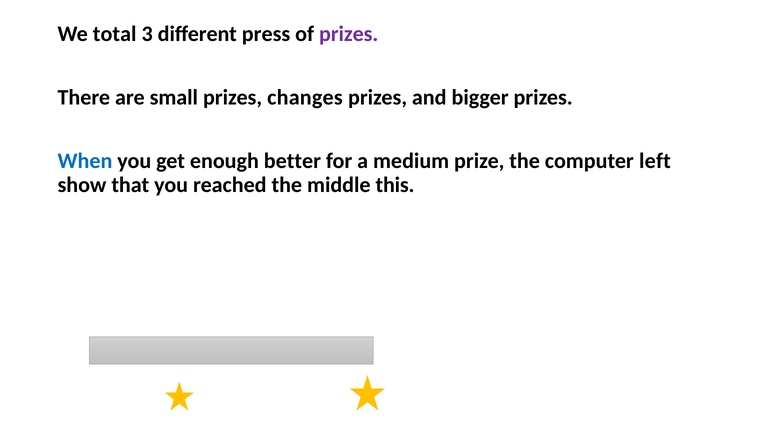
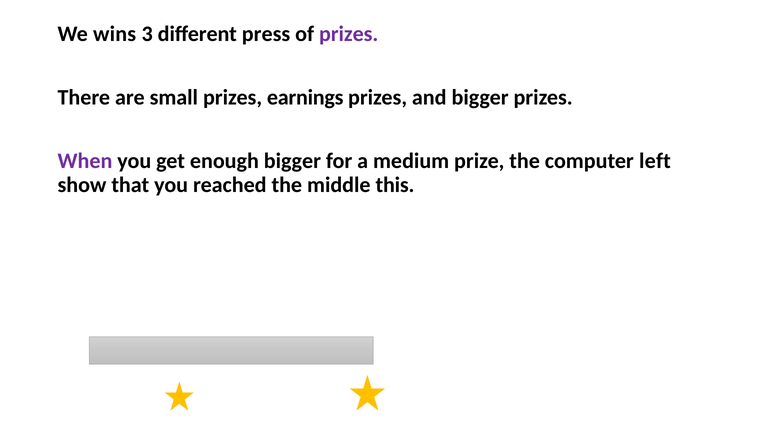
total: total -> wins
changes: changes -> earnings
When colour: blue -> purple
enough better: better -> bigger
